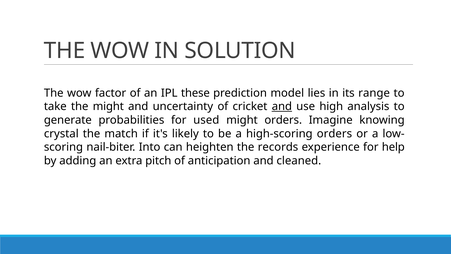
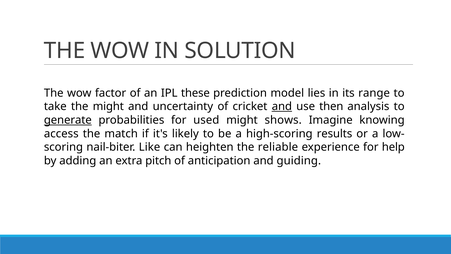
high: high -> then
generate underline: none -> present
might orders: orders -> shows
crystal: crystal -> access
high-scoring orders: orders -> results
Into: Into -> Like
records: records -> reliable
cleaned: cleaned -> guiding
